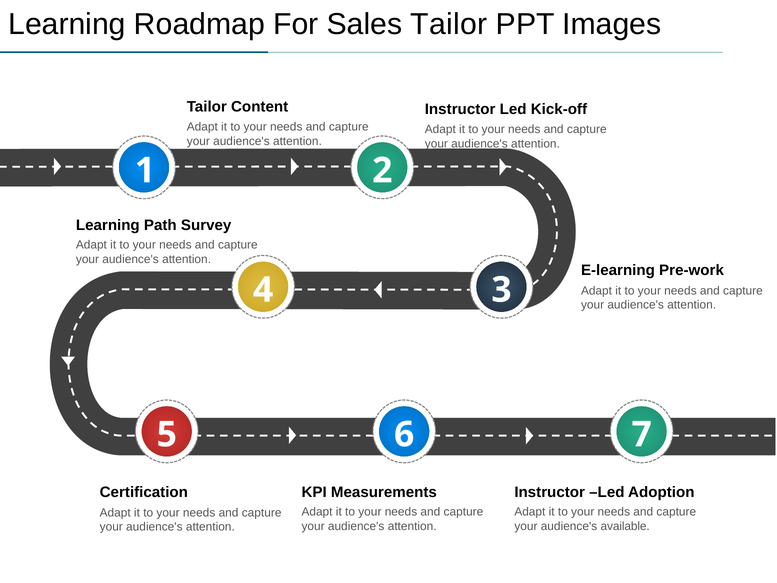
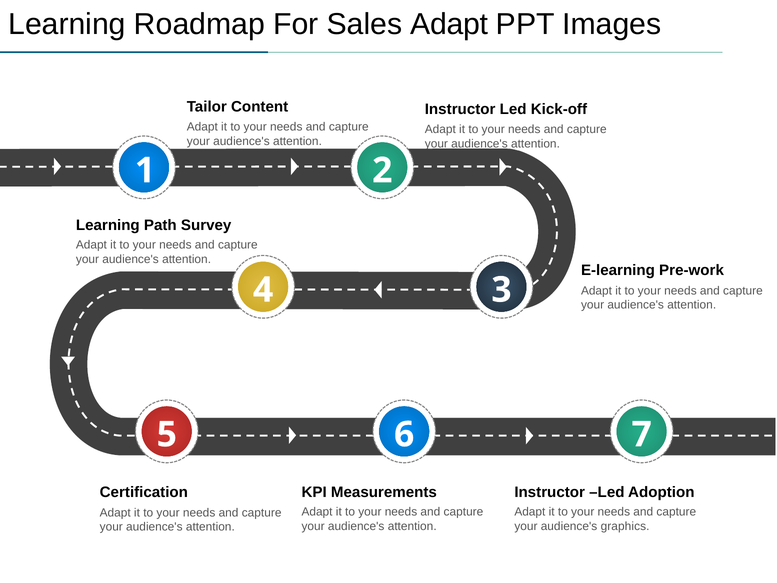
Sales Tailor: Tailor -> Adapt
available: available -> graphics
